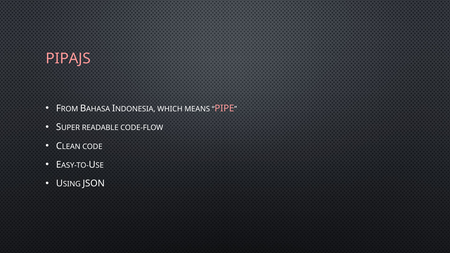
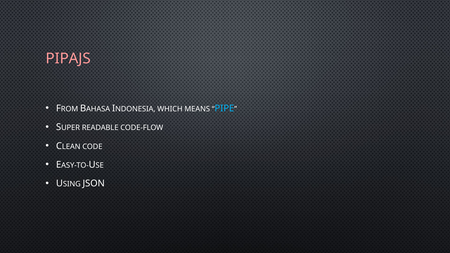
PIPE colour: pink -> light blue
